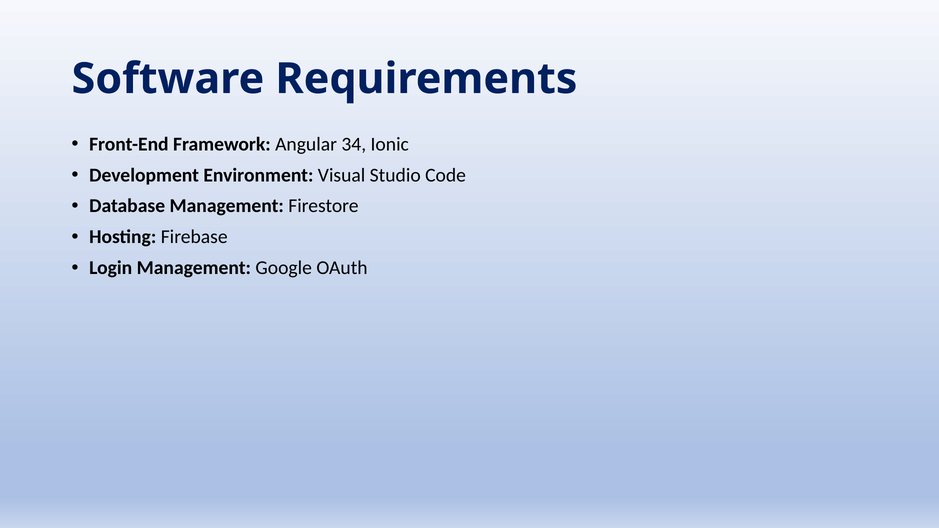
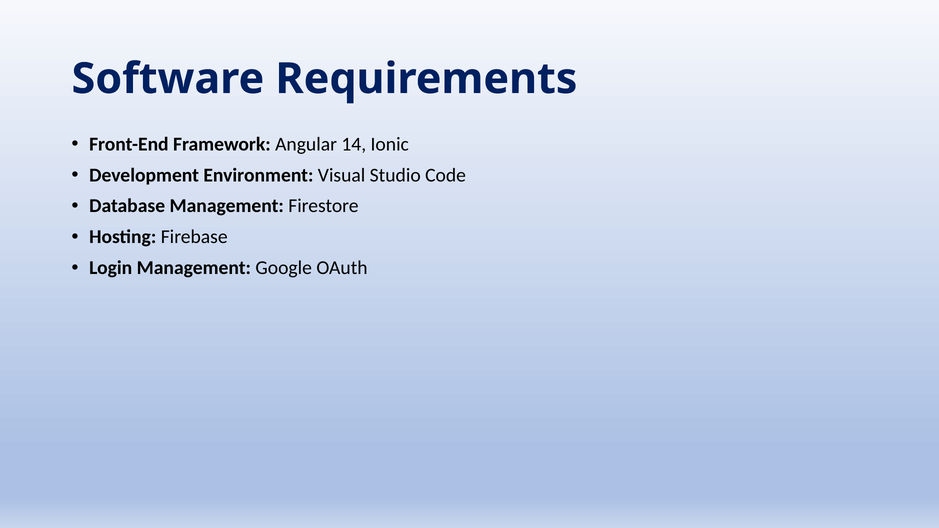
34: 34 -> 14
